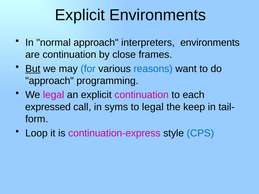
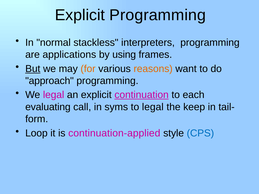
Explicit Environments: Environments -> Programming
normal approach: approach -> stackless
interpreters environments: environments -> programming
are continuation: continuation -> applications
close: close -> using
for colour: blue -> orange
reasons colour: blue -> orange
continuation at (142, 95) underline: none -> present
expressed: expressed -> evaluating
continuation-express: continuation-express -> continuation-applied
